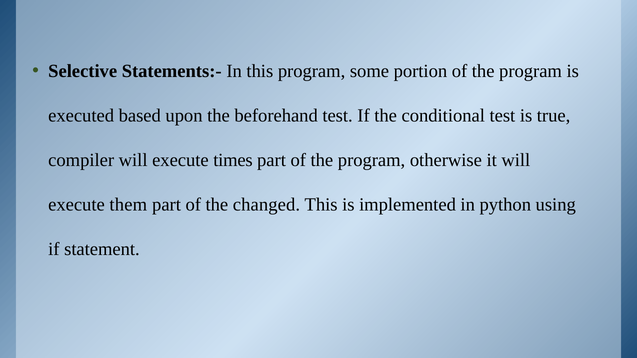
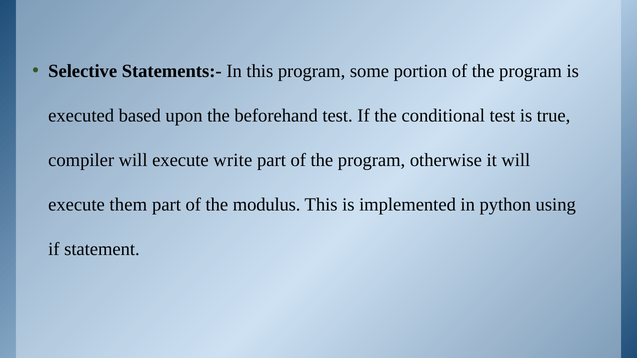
times: times -> write
changed: changed -> modulus
